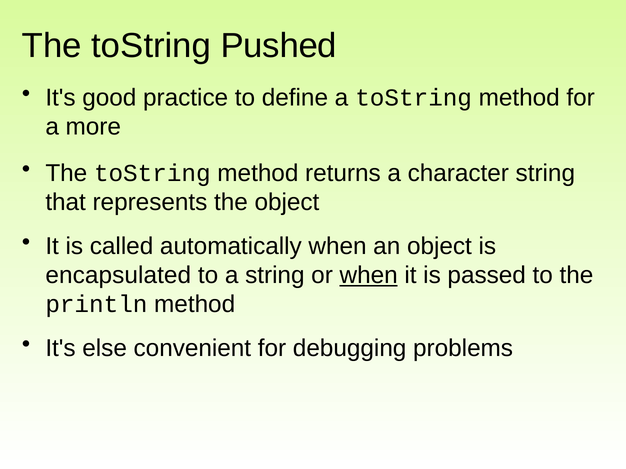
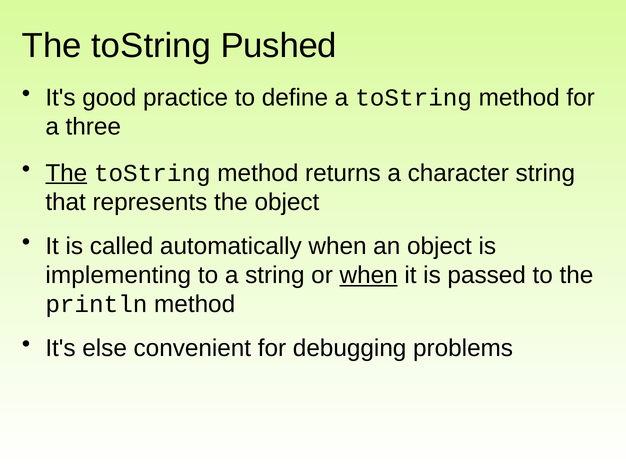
more: more -> three
The at (66, 173) underline: none -> present
encapsulated: encapsulated -> implementing
